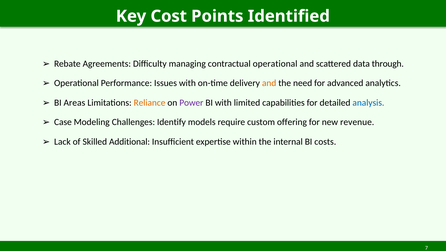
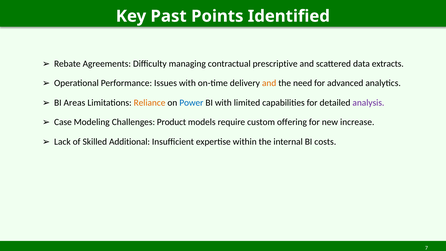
Cost: Cost -> Past
contractual operational: operational -> prescriptive
through: through -> extracts
Power colour: purple -> blue
analysis colour: blue -> purple
Identify: Identify -> Product
revenue: revenue -> increase
